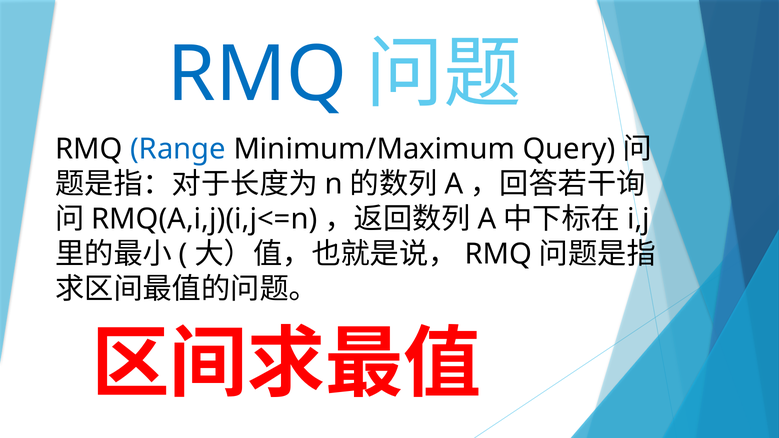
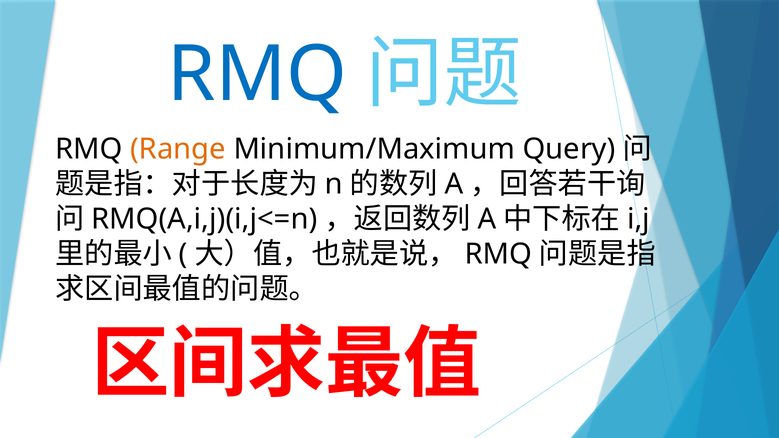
Range colour: blue -> orange
